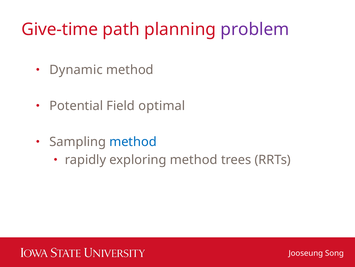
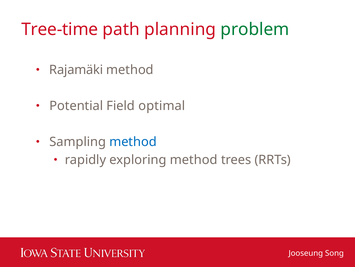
Give-time: Give-time -> Tree-time
problem colour: purple -> green
Dynamic: Dynamic -> Rajamäki
